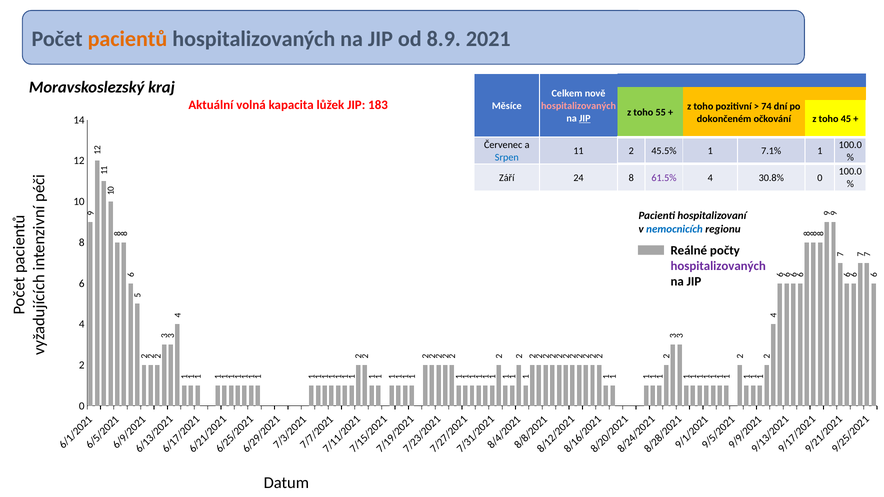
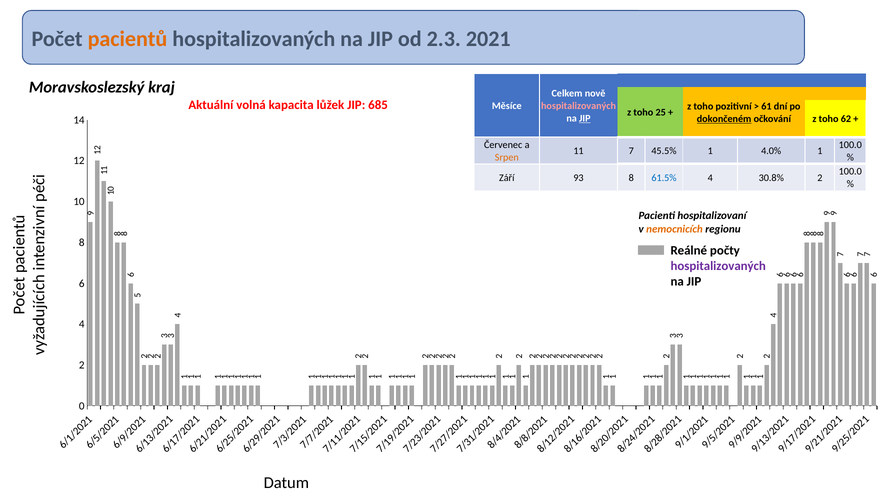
8.9: 8.9 -> 2.3
183: 183 -> 685
74: 74 -> 61
55: 55 -> 25
dokončeném underline: none -> present
45: 45 -> 62
11 2: 2 -> 7
7.1%: 7.1% -> 4.0%
Srpen colour: blue -> orange
24: 24 -> 93
61.5% colour: purple -> blue
30.8% 0: 0 -> 2
nemocnicích colour: blue -> orange
